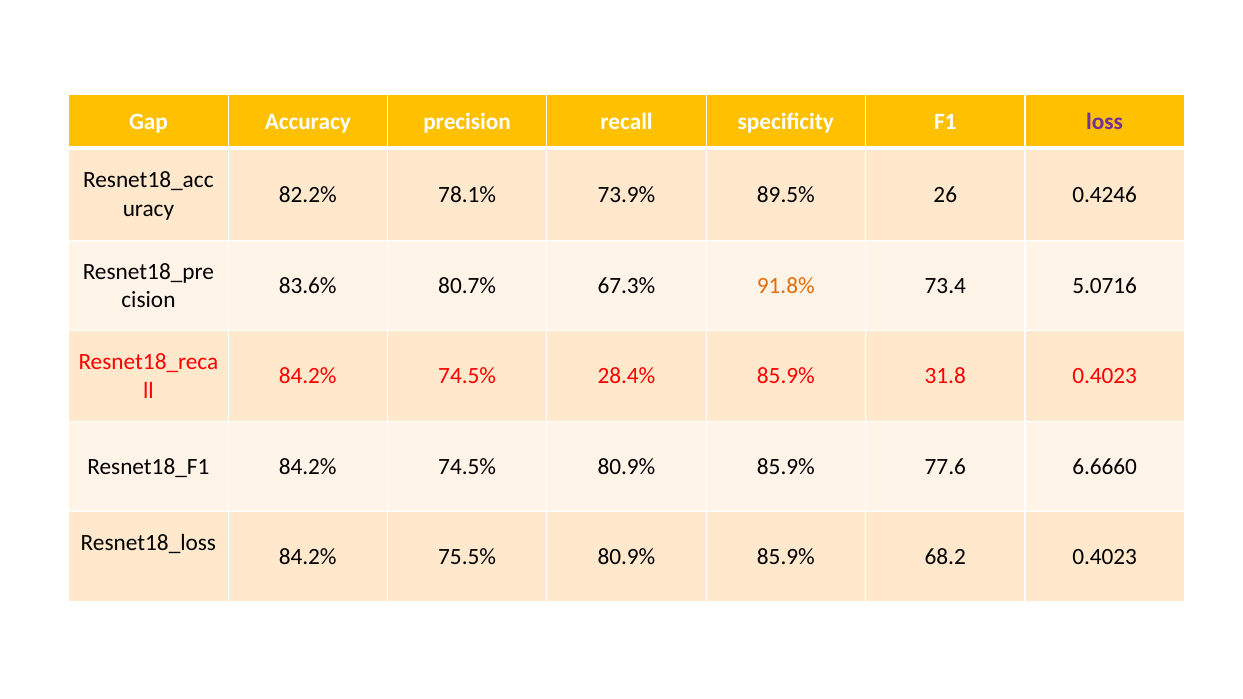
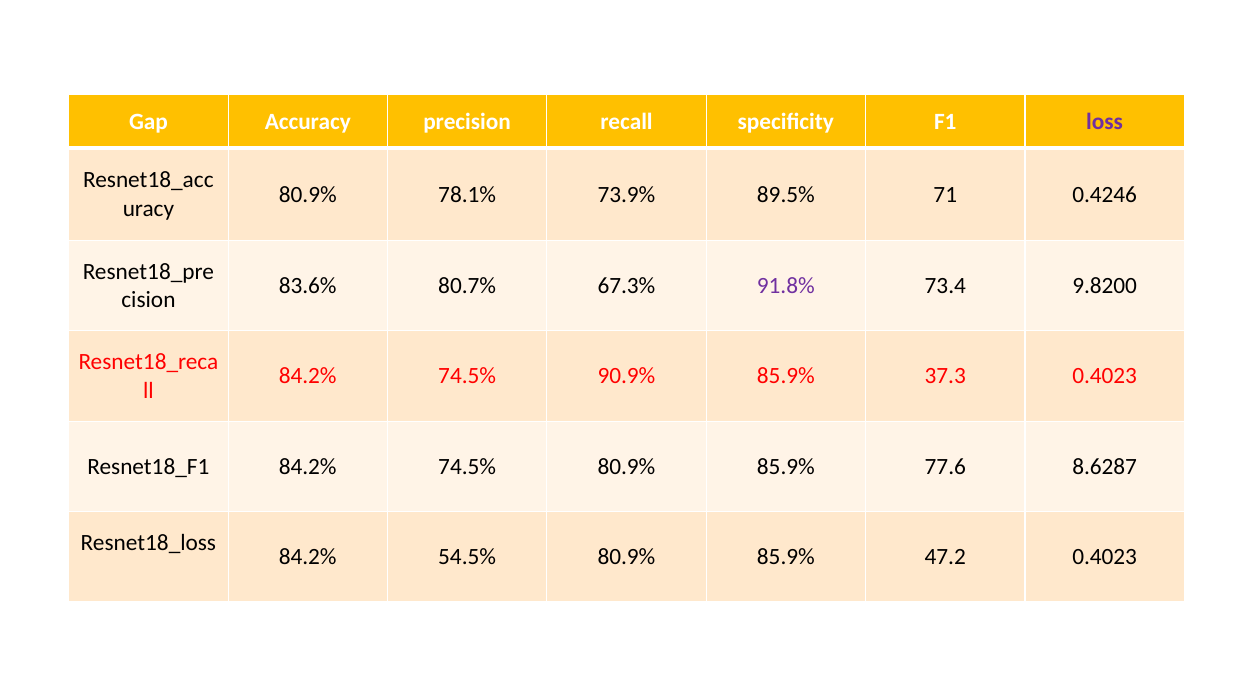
82.2% at (308, 195): 82.2% -> 80.9%
26: 26 -> 71
91.8% colour: orange -> purple
5.0716: 5.0716 -> 9.8200
28.4%: 28.4% -> 90.9%
31.8: 31.8 -> 37.3
6.6660: 6.6660 -> 8.6287
75.5%: 75.5% -> 54.5%
68.2: 68.2 -> 47.2
